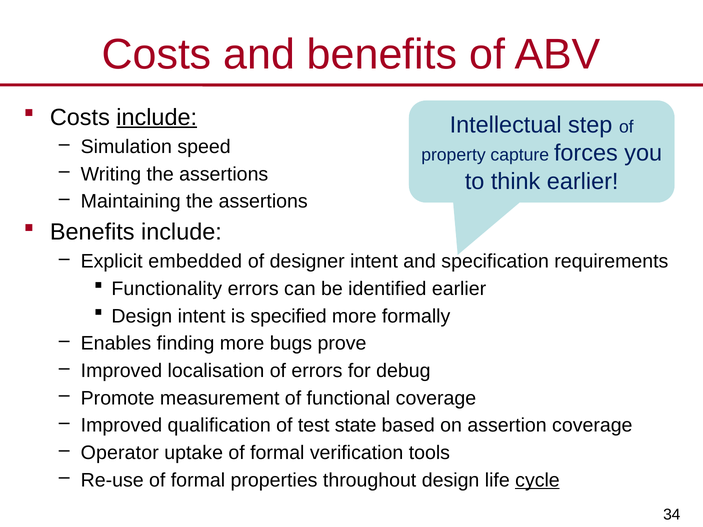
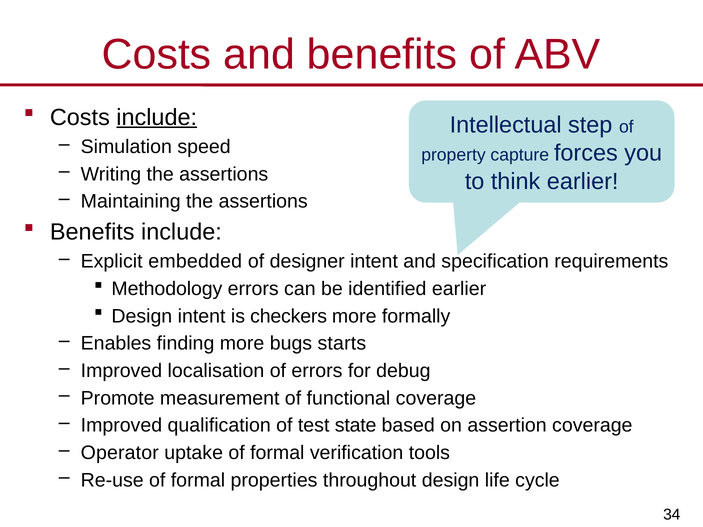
Functionality: Functionality -> Methodology
specified: specified -> checkers
prove: prove -> starts
cycle underline: present -> none
